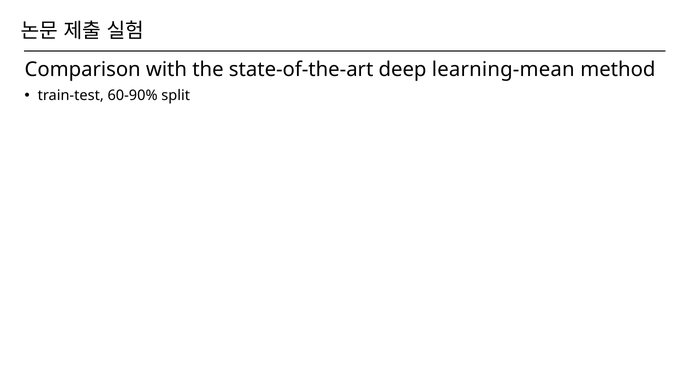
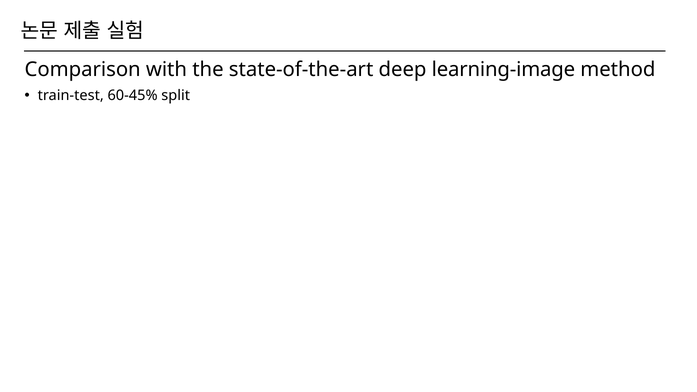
learning-mean: learning-mean -> learning-image
60-90%: 60-90% -> 60-45%
